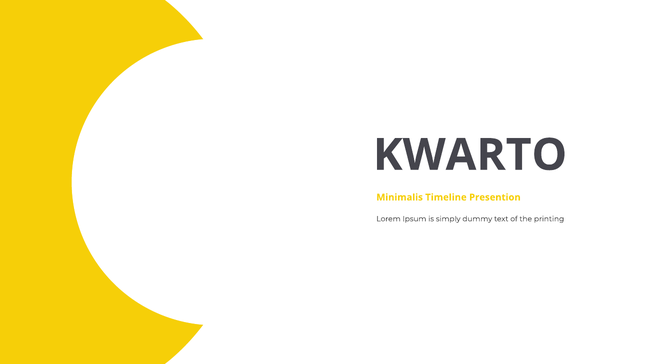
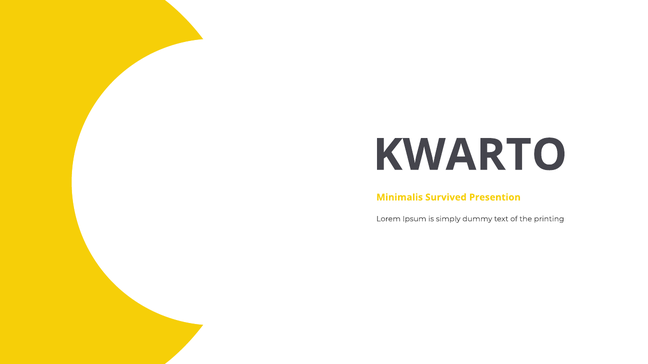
Timeline: Timeline -> Survived
